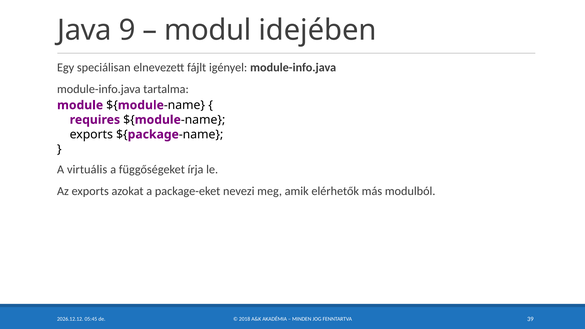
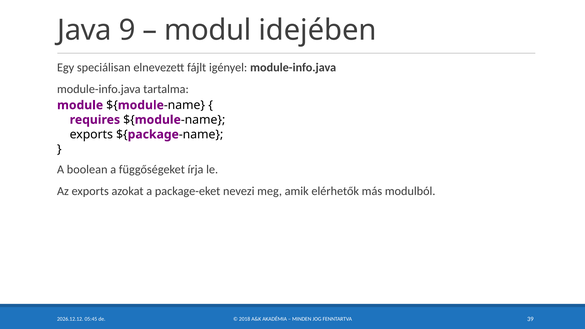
virtuális: virtuális -> boolean
